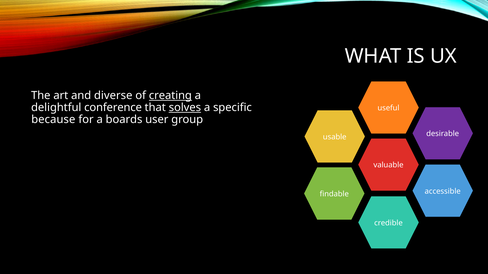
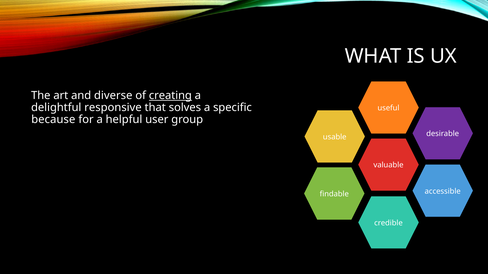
conference: conference -> responsive
solves underline: present -> none
boards: boards -> helpful
